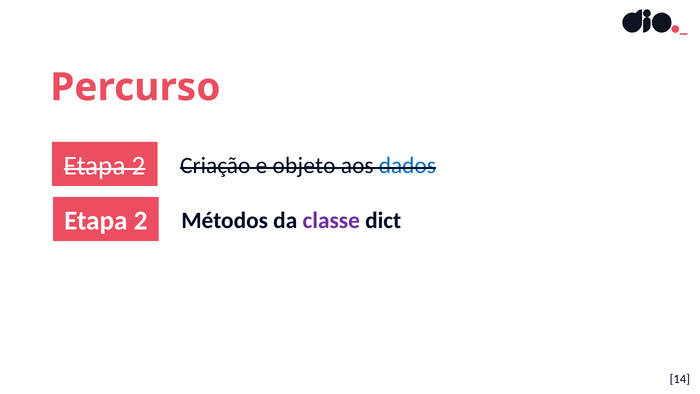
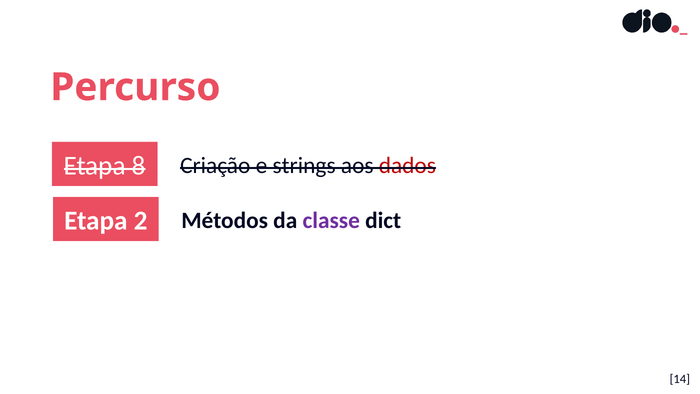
2 at (139, 166): 2 -> 8
objeto: objeto -> strings
dados colour: blue -> red
